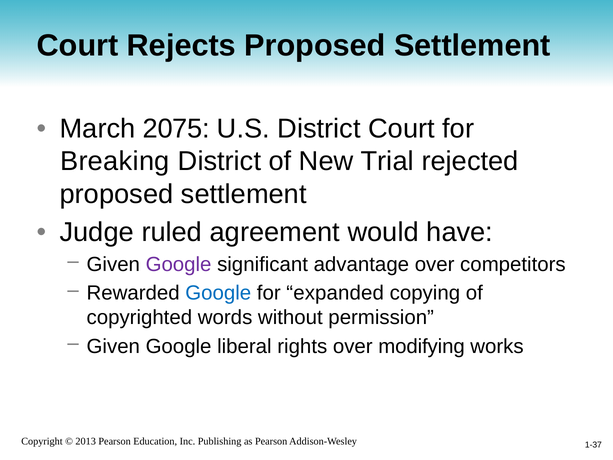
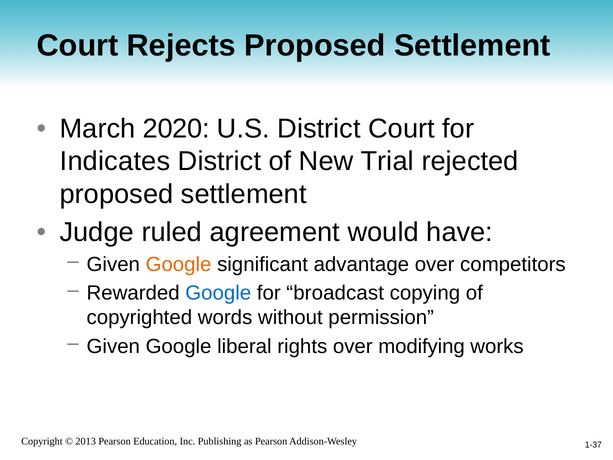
2075: 2075 -> 2020
Breaking: Breaking -> Indicates
Google at (179, 264) colour: purple -> orange
expanded: expanded -> broadcast
